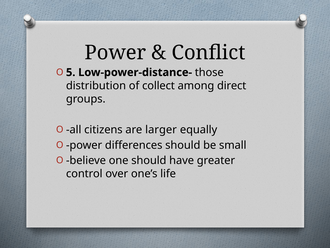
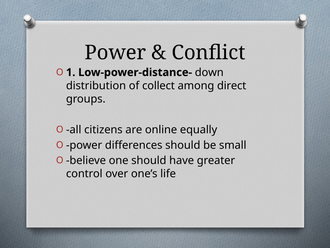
5: 5 -> 1
those: those -> down
larger: larger -> online
